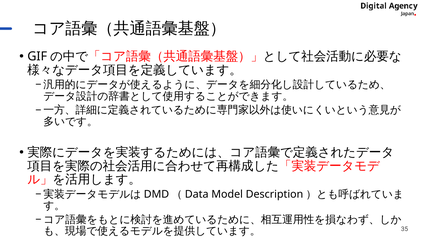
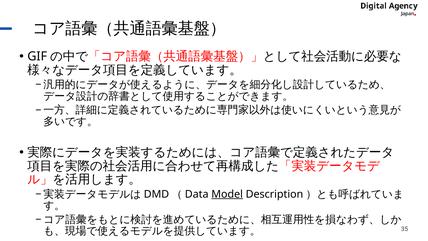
Model underline: none -> present
